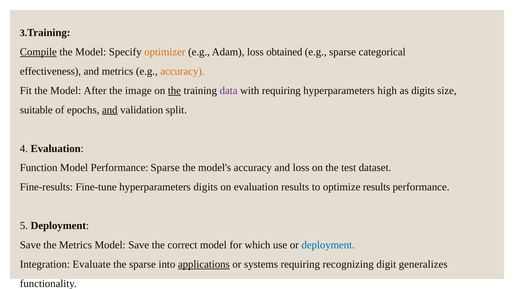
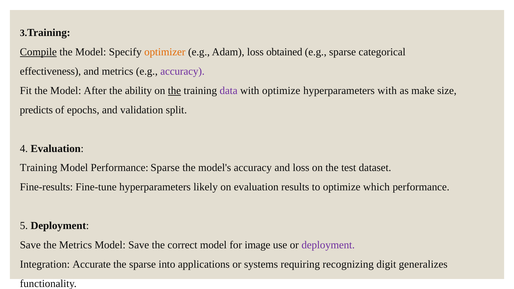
accuracy at (183, 71) colour: orange -> purple
image: image -> ability
with requiring: requiring -> optimize
hyperparameters high: high -> with
as digits: digits -> make
suitable: suitable -> predicts
and at (110, 110) underline: present -> none
Function at (39, 168): Function -> Training
hyperparameters digits: digits -> likely
optimize results: results -> which
which: which -> image
deployment at (328, 245) colour: blue -> purple
Evaluate: Evaluate -> Accurate
applications underline: present -> none
